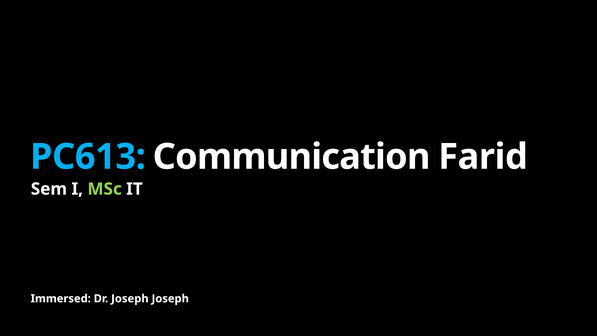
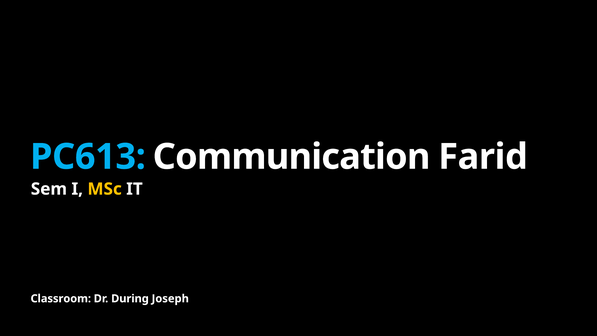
MSc colour: light green -> yellow
Immersed: Immersed -> Classroom
Dr Joseph: Joseph -> During
